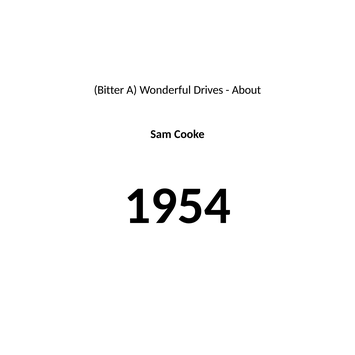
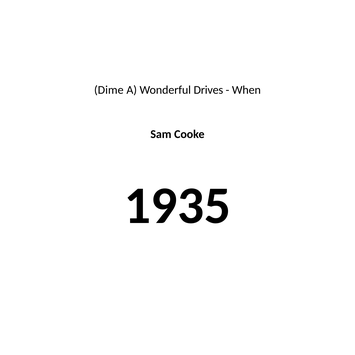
Bitter: Bitter -> Dime
About: About -> When
1954: 1954 -> 1935
